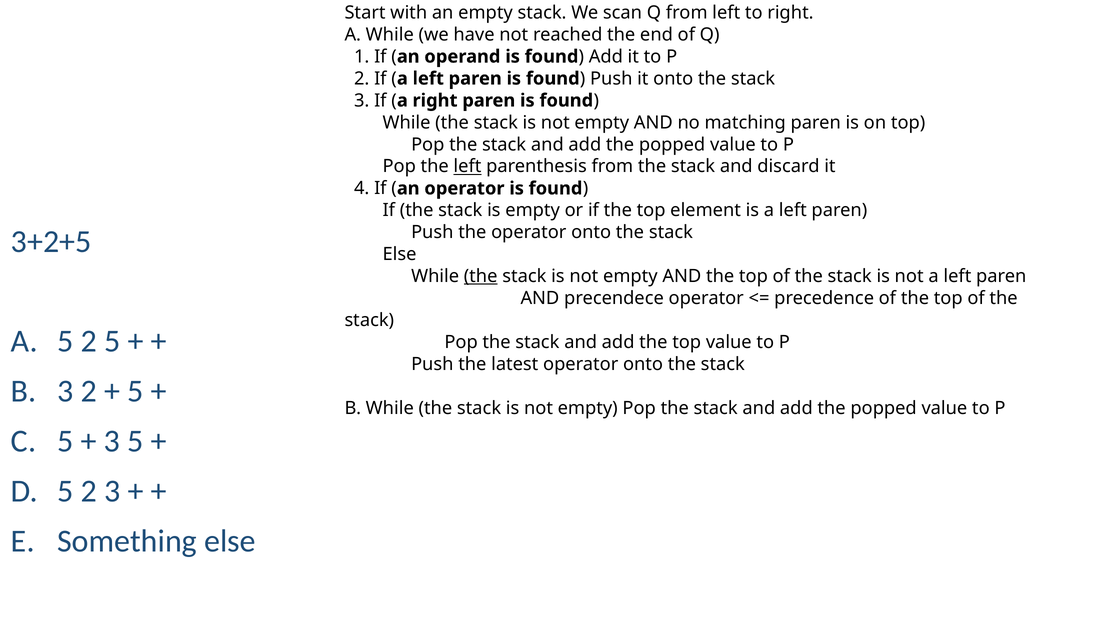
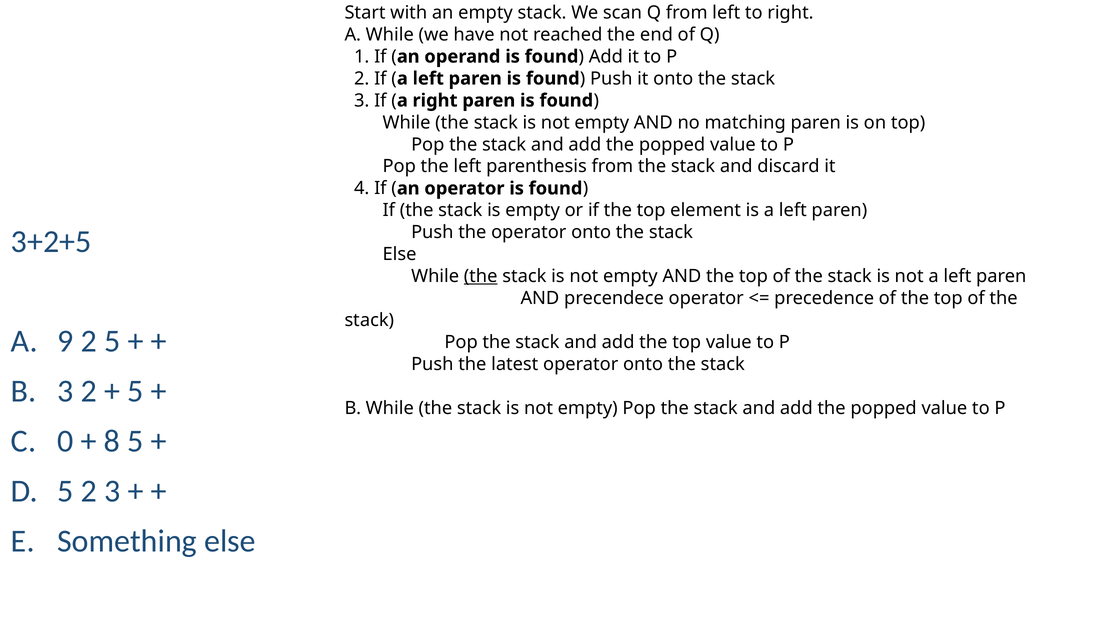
left at (467, 166) underline: present -> none
A 5: 5 -> 9
5 at (65, 441): 5 -> 0
3 at (112, 441): 3 -> 8
